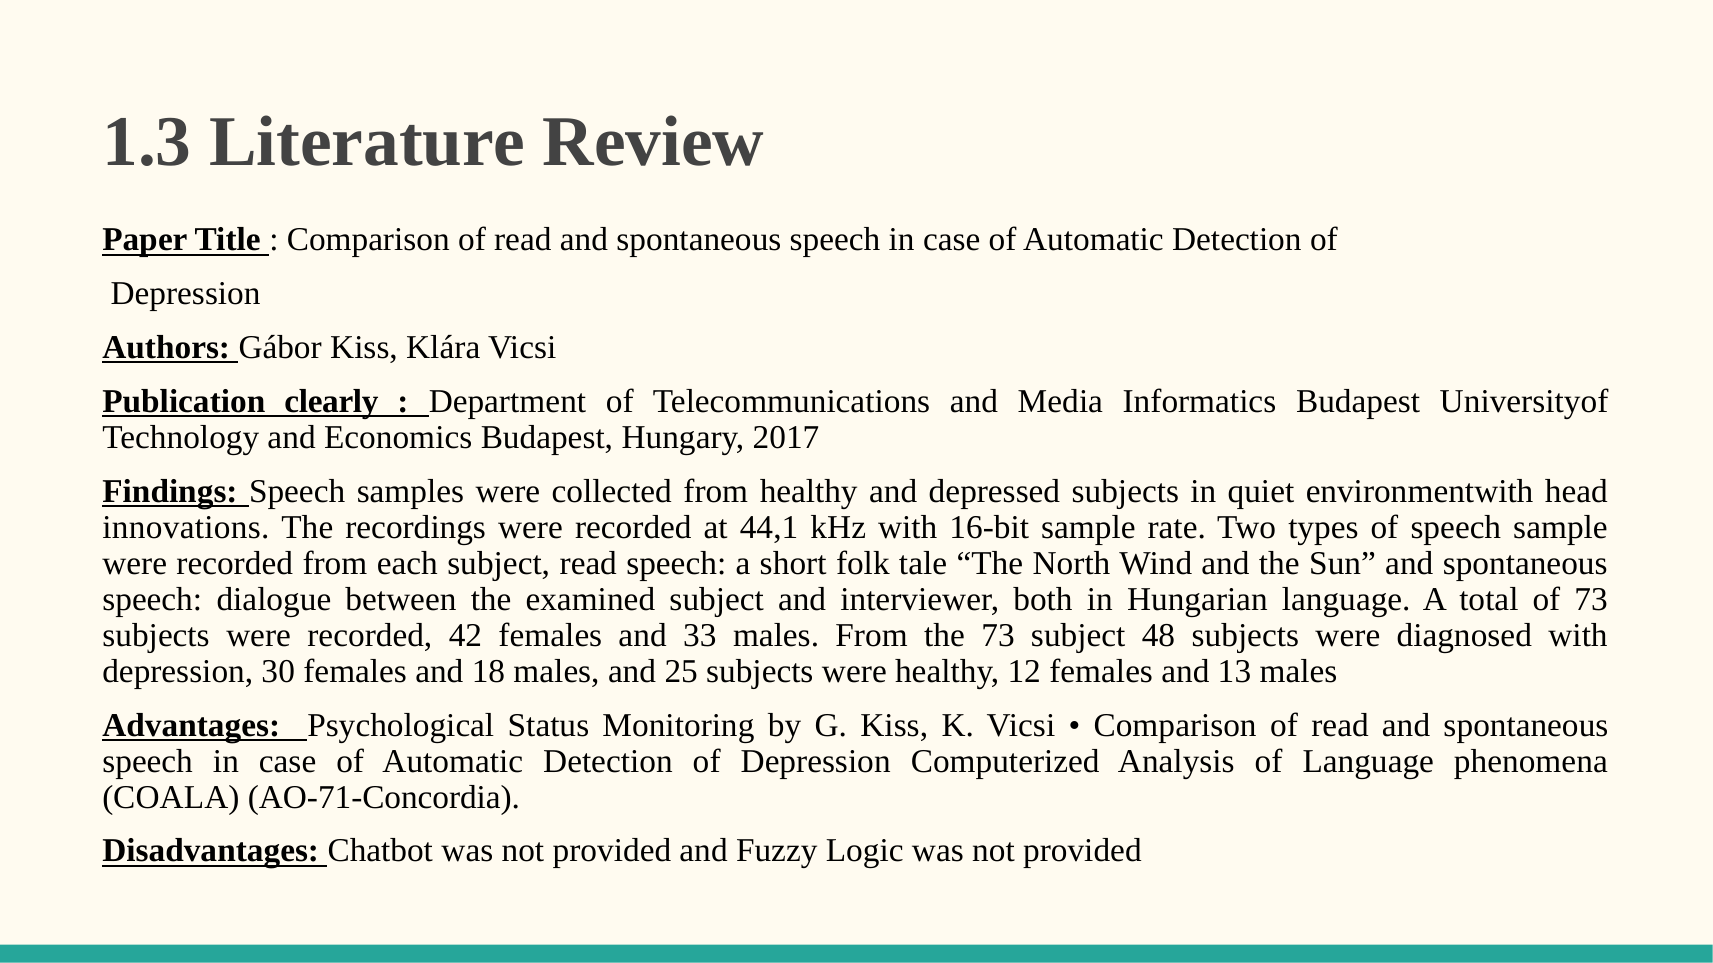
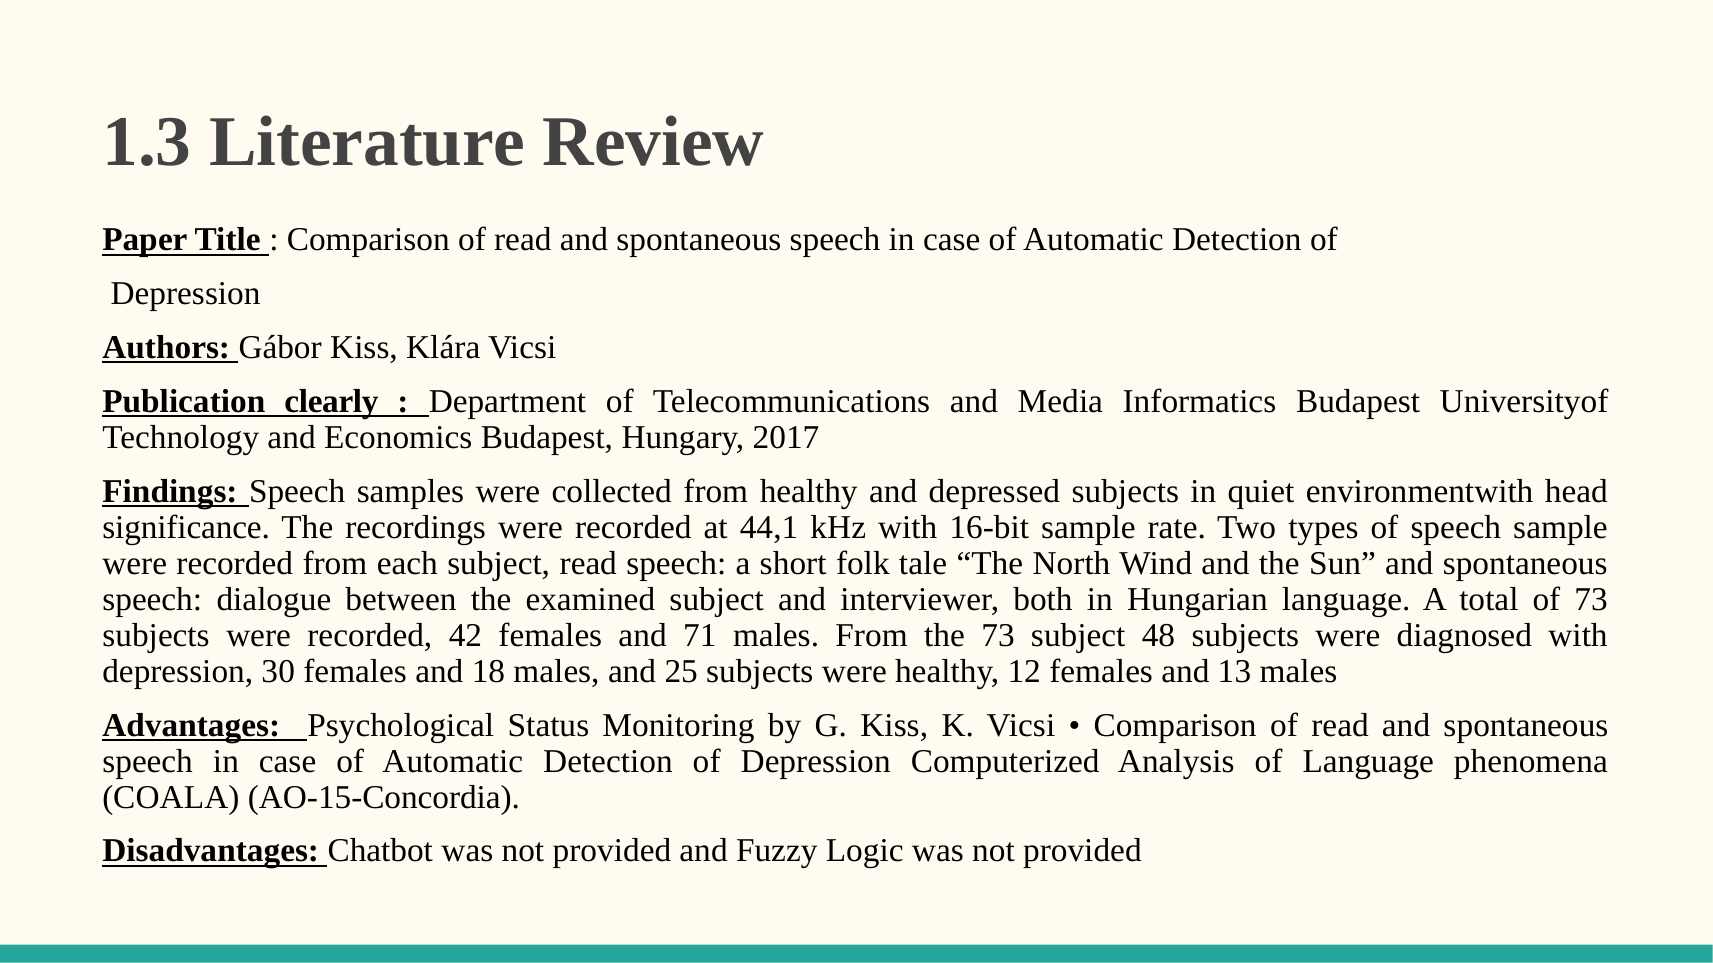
innovations: innovations -> significance
33: 33 -> 71
AO-71-Concordia: AO-71-Concordia -> AO-15-Concordia
